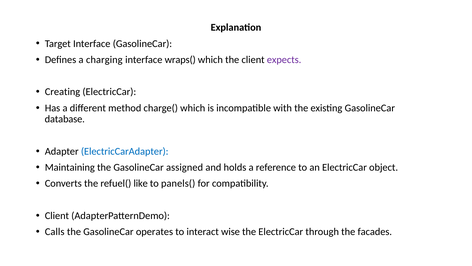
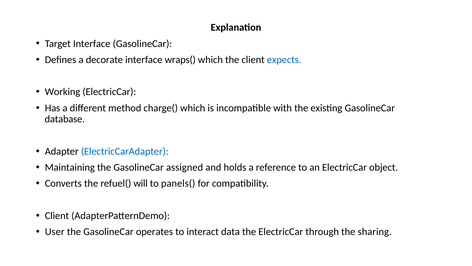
charging: charging -> decorate
expects colour: purple -> blue
Creating: Creating -> Working
like: like -> will
Calls: Calls -> User
wise: wise -> data
facades: facades -> sharing
